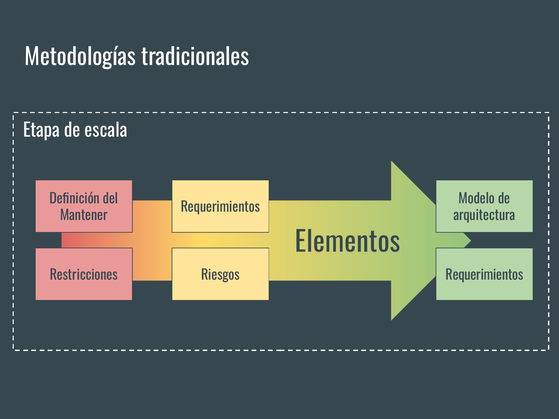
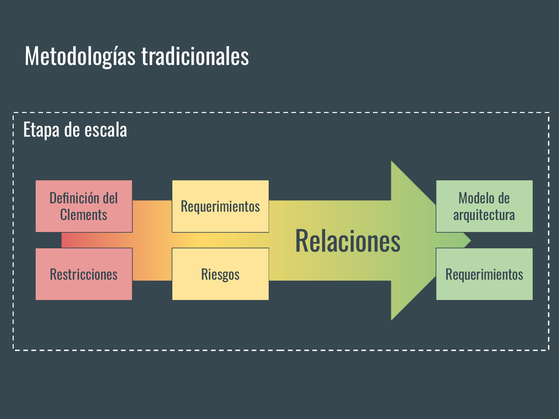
Mantener: Mantener -> Clements
Elementos: Elementos -> Relaciones
